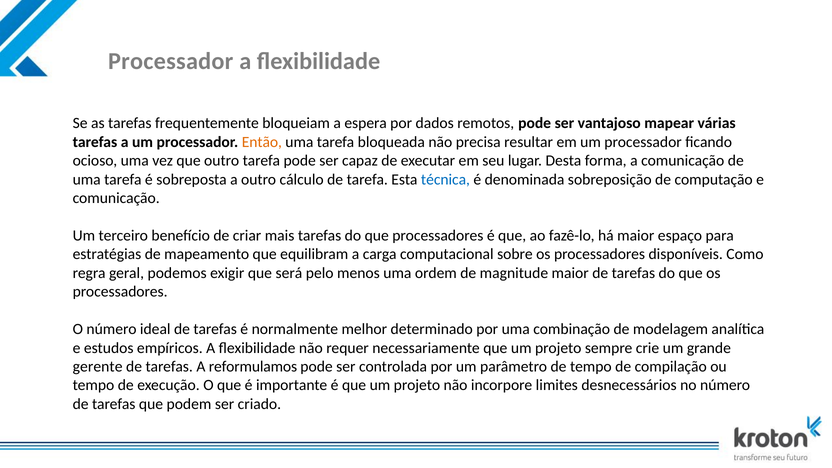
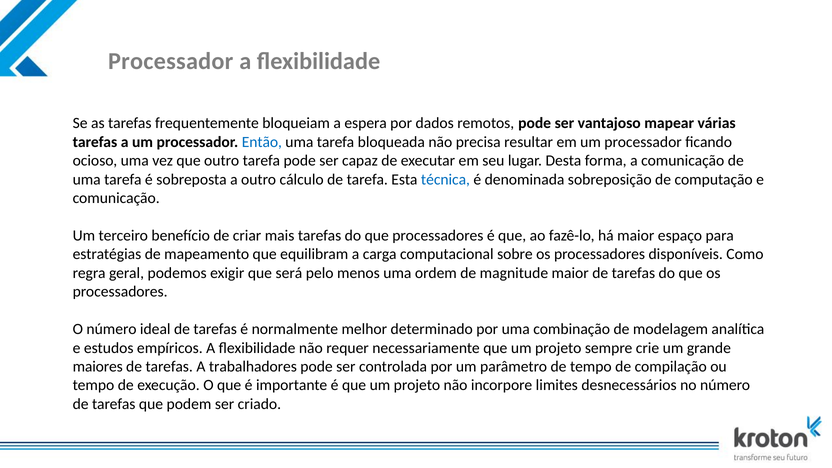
Então colour: orange -> blue
gerente: gerente -> maiores
reformulamos: reformulamos -> trabalhadores
